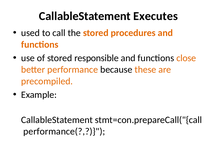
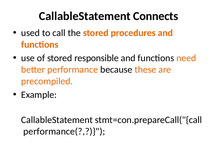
Executes: Executes -> Connects
close: close -> need
